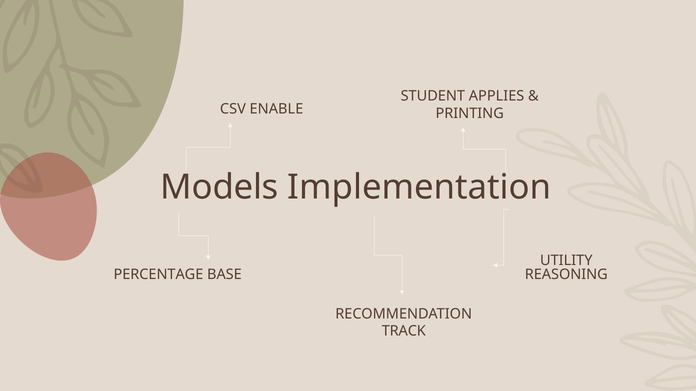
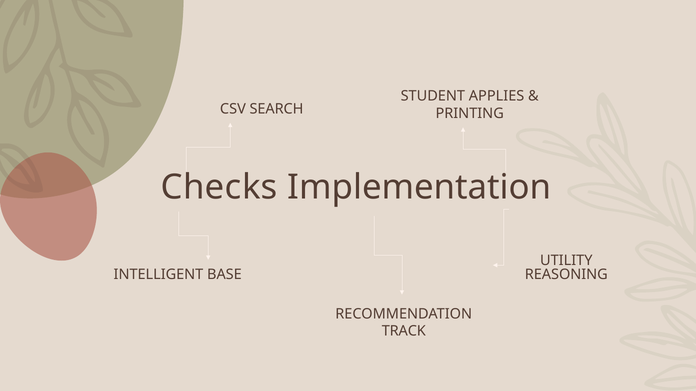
ENABLE: ENABLE -> SEARCH
Models: Models -> Checks
PERCENTAGE: PERCENTAGE -> INTELLIGENT
